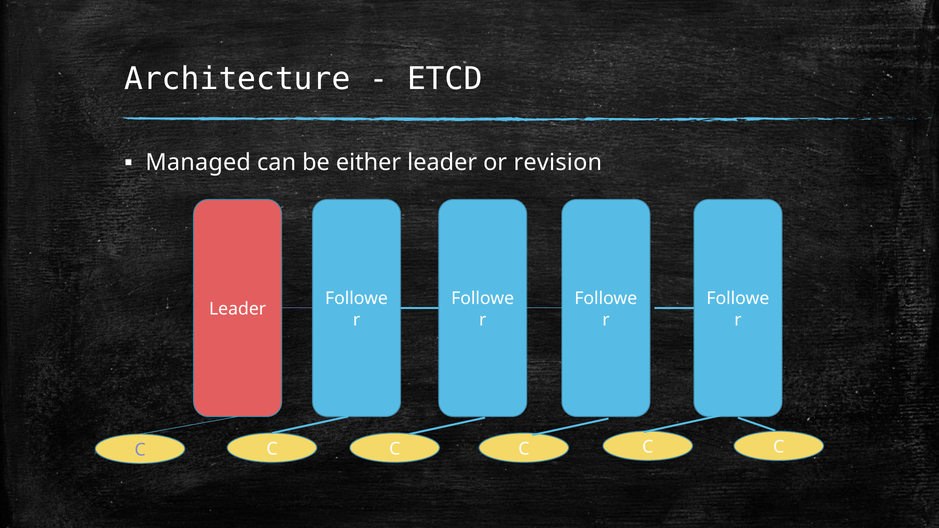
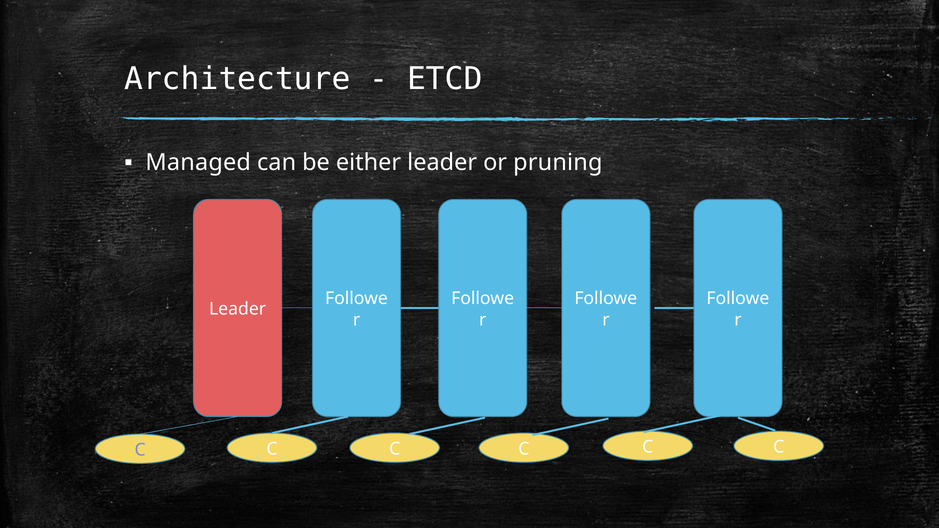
revision: revision -> pruning
